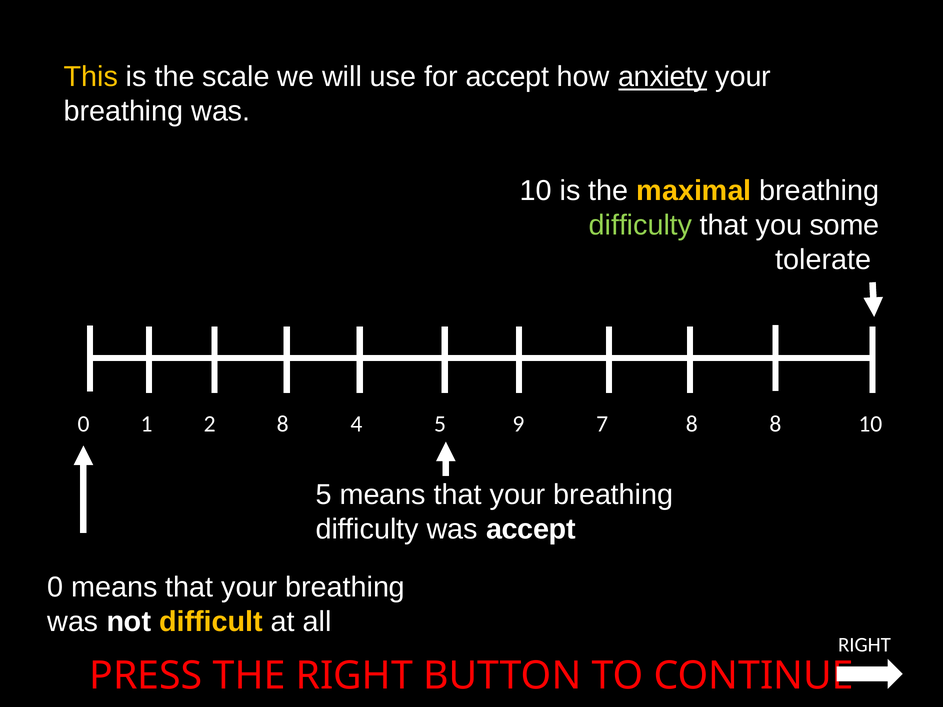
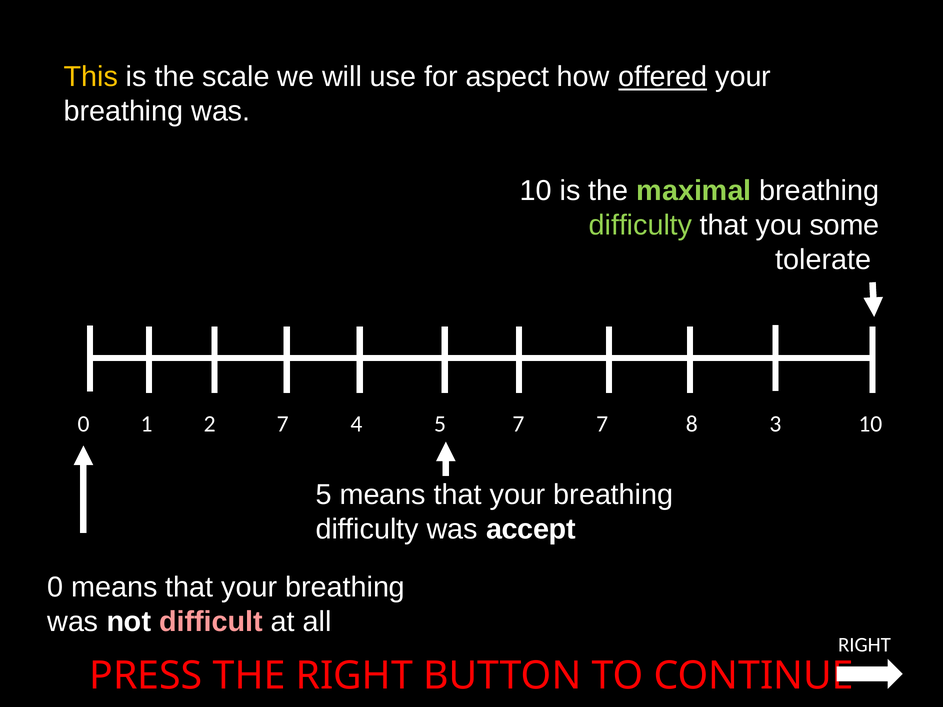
for accept: accept -> aspect
anxiety: anxiety -> offered
maximal colour: yellow -> light green
2 8: 8 -> 7
5 9: 9 -> 7
8 8: 8 -> 3
difficult colour: yellow -> pink
